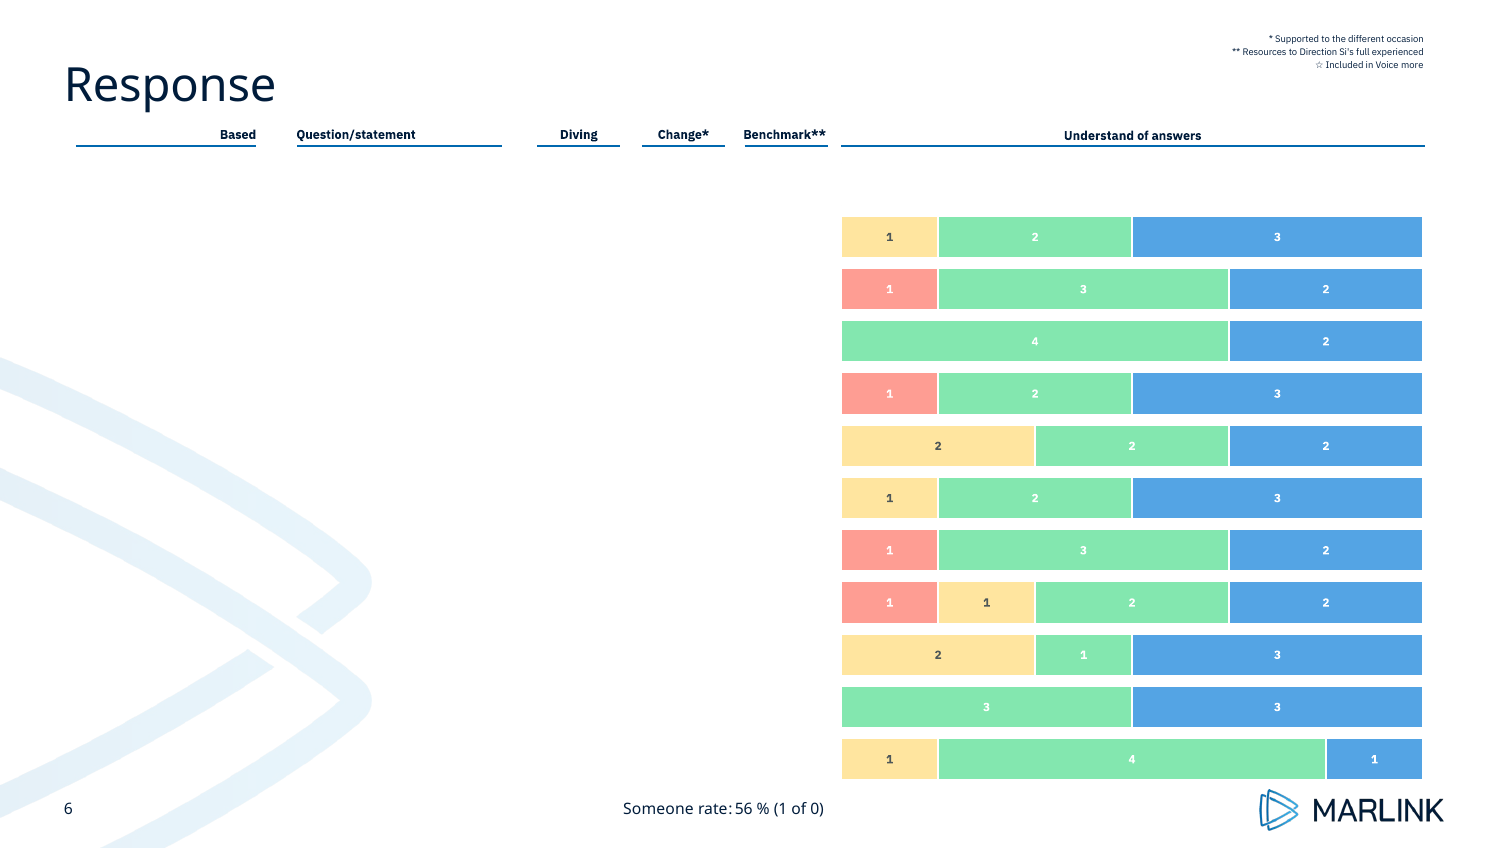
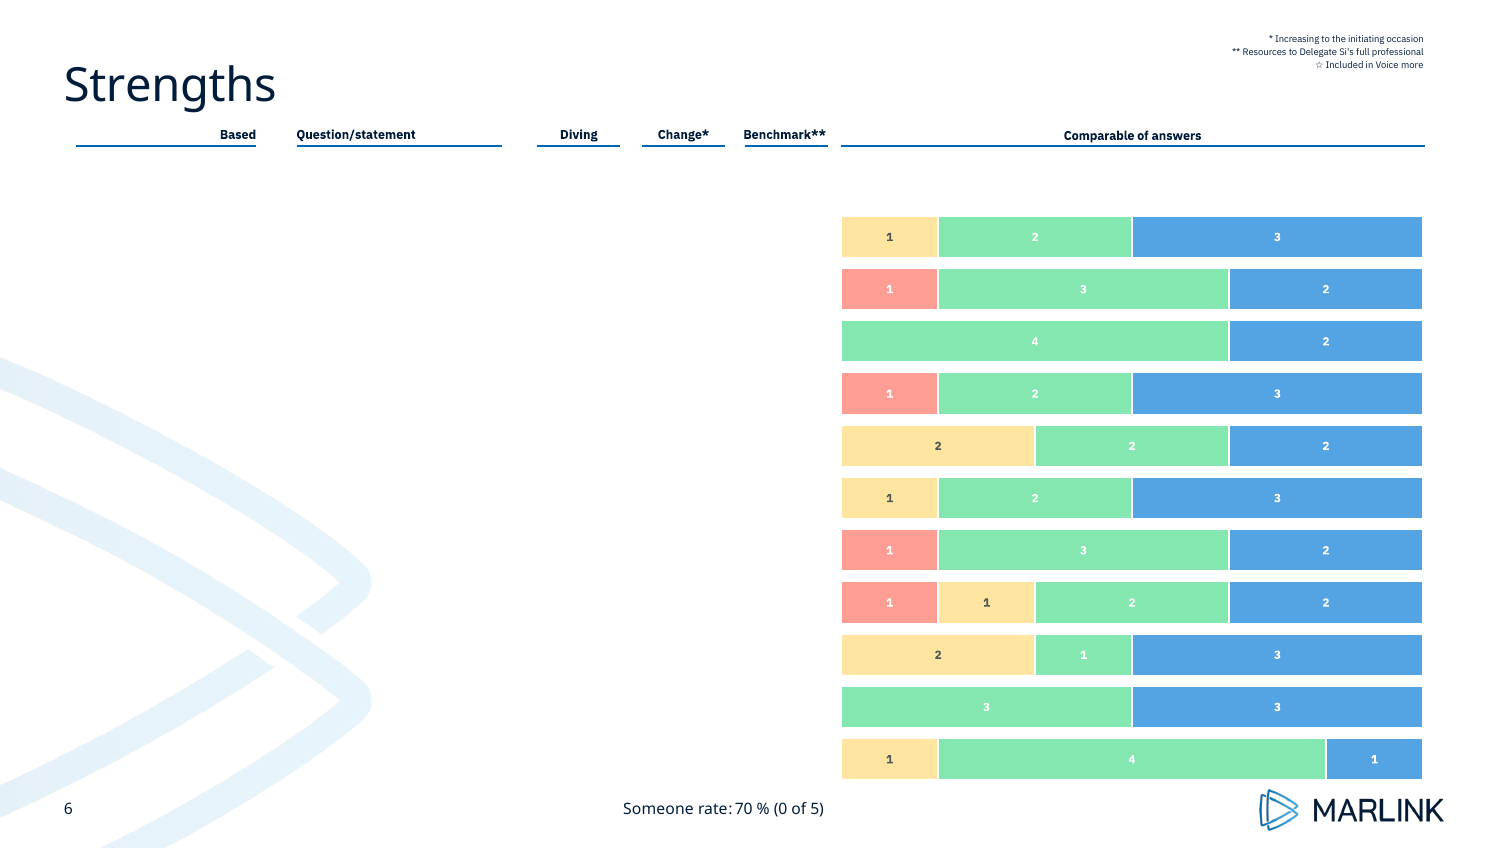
Supported: Supported -> Increasing
different: different -> initiating
Direction: Direction -> Delegate
experienced: experienced -> professional
Response: Response -> Strengths
Understand: Understand -> Comparable
56: 56 -> 70
1 at (781, 809): 1 -> 0
0: 0 -> 5
